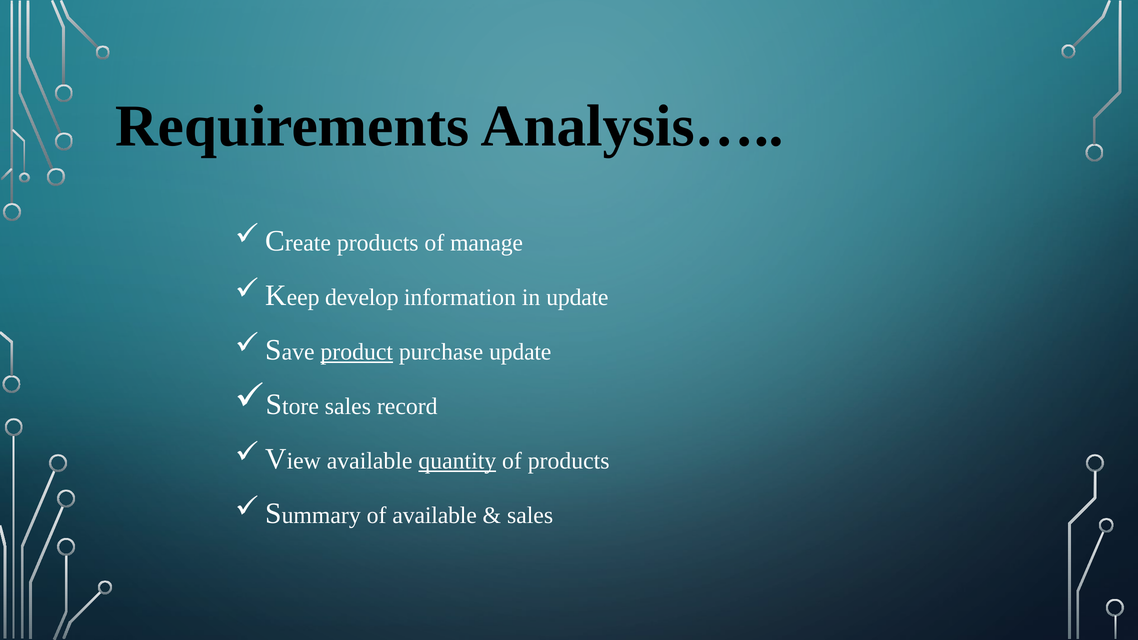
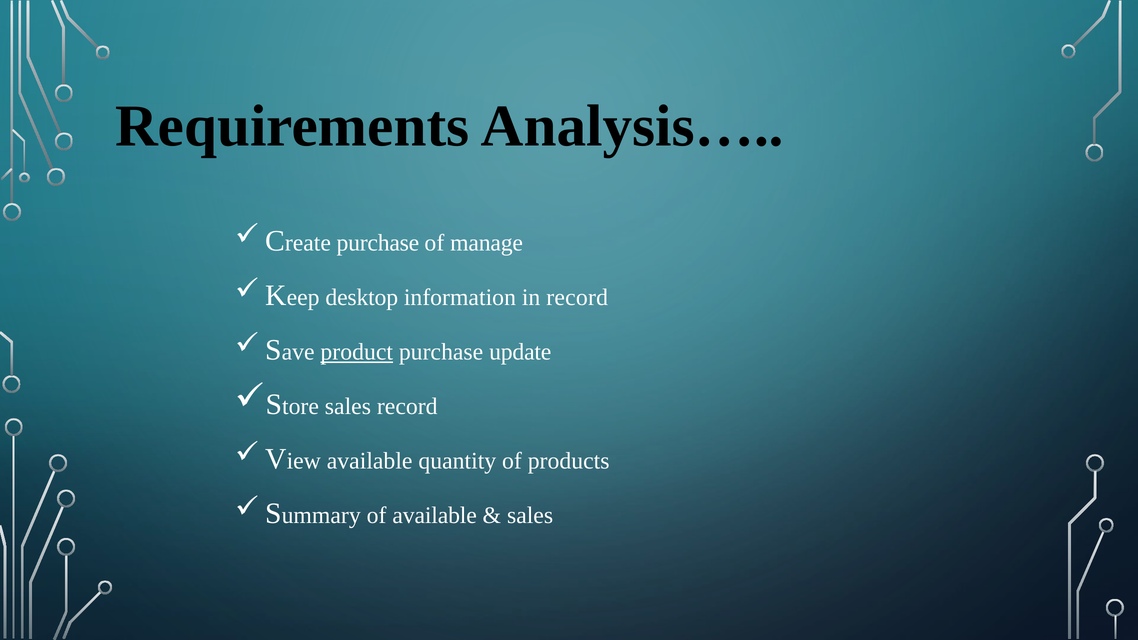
products at (378, 243): products -> purchase
develop: develop -> desktop
in update: update -> record
quantity underline: present -> none
